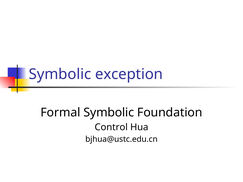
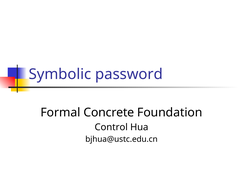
exception: exception -> password
Formal Symbolic: Symbolic -> Concrete
